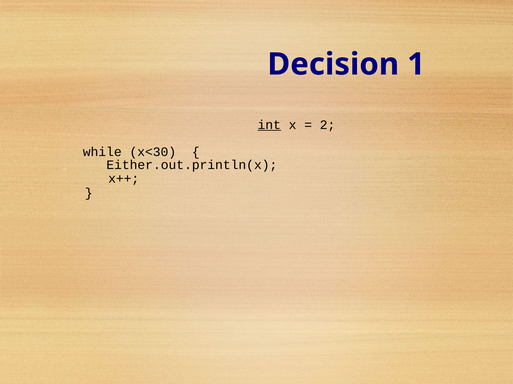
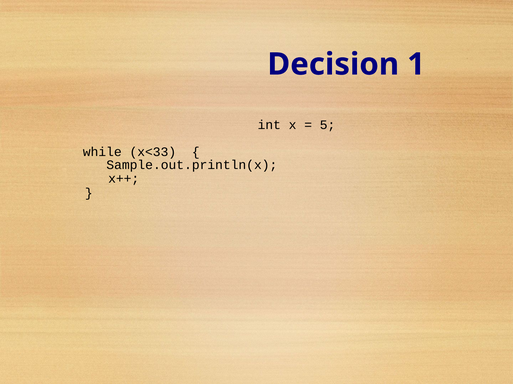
int underline: present -> none
2: 2 -> 5
x<30: x<30 -> x<33
Either.out.println(x: Either.out.println(x -> Sample.out.println(x
